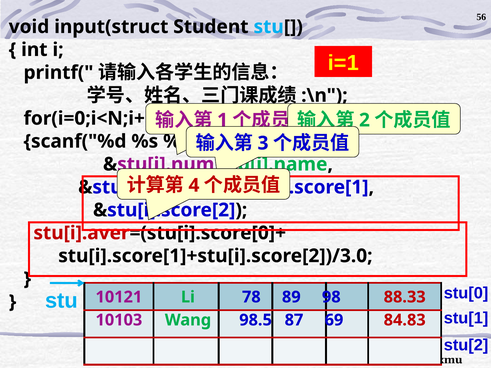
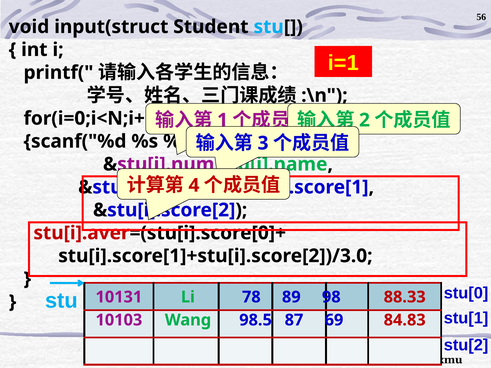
10121: 10121 -> 10131
